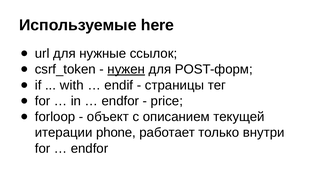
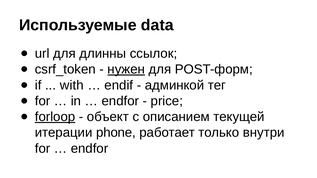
here: here -> data
нужные: нужные -> длинны
страницы: страницы -> админкой
forloop underline: none -> present
